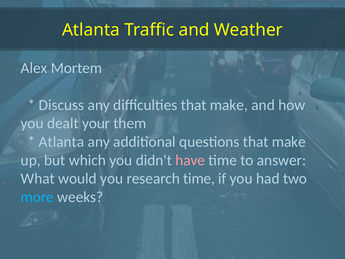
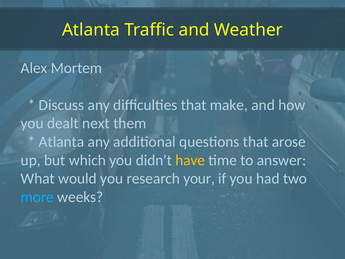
your: your -> next
questions that make: make -> arose
have colour: pink -> yellow
research time: time -> your
